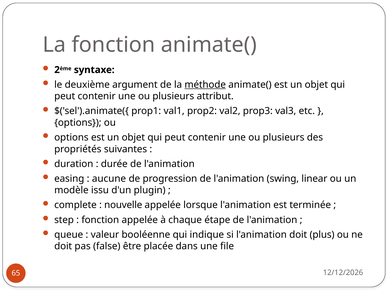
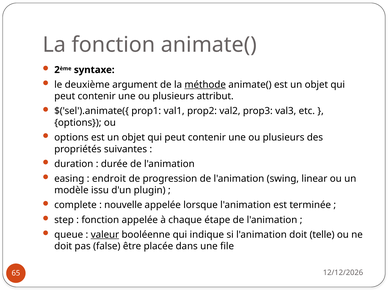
aucune: aucune -> endroit
valeur underline: none -> present
plus: plus -> telle
